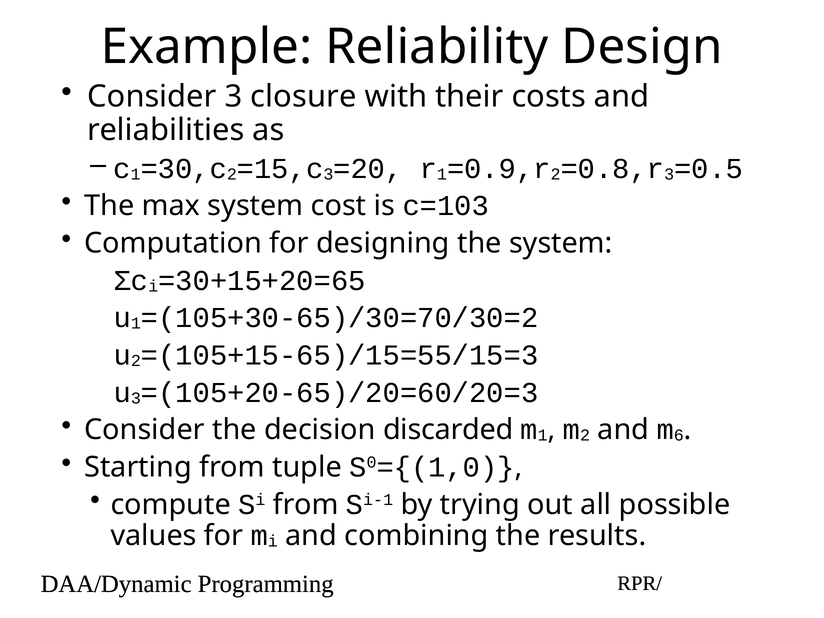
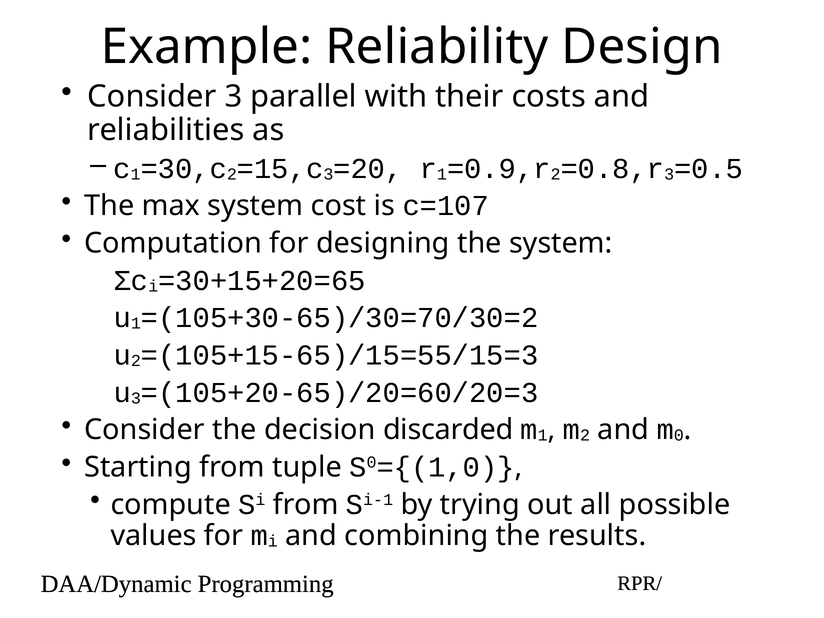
closure: closure -> parallel
c=103: c=103 -> c=107
6: 6 -> 0
